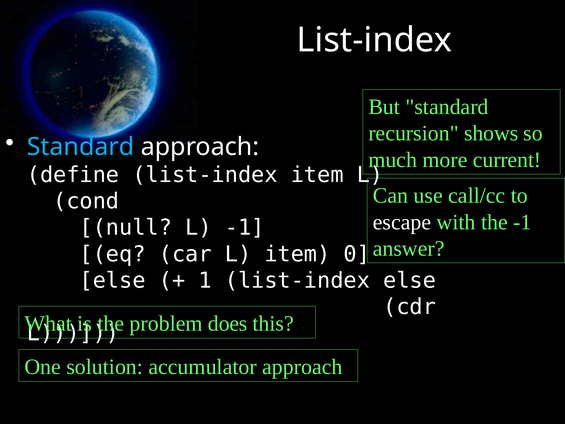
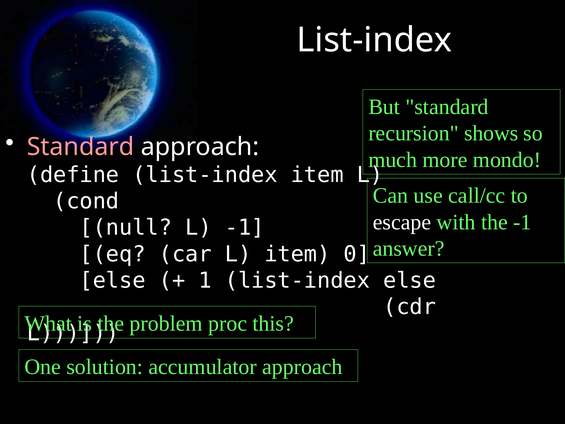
Standard at (81, 147) colour: light blue -> pink
current: current -> mondo
does: does -> proc
